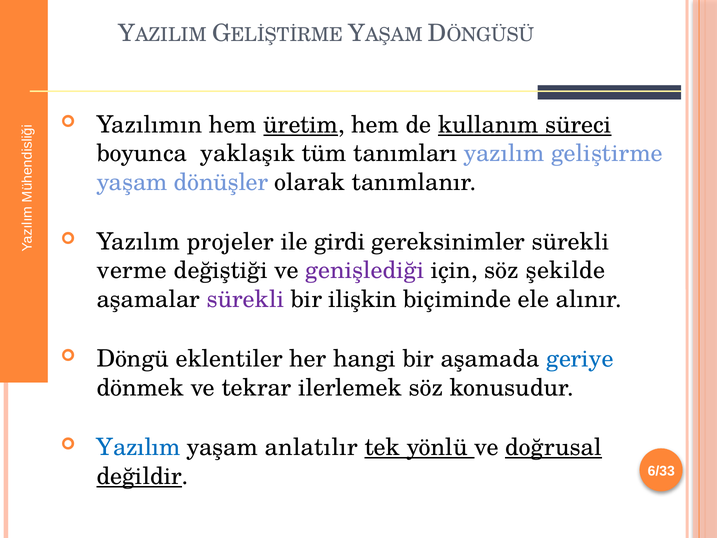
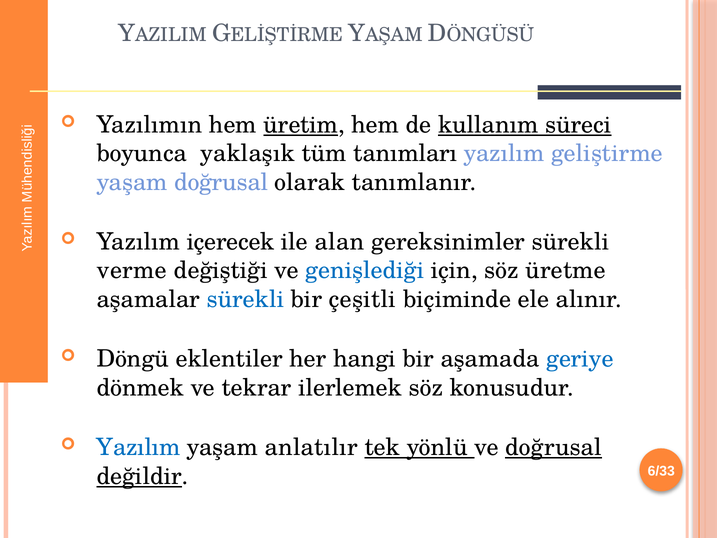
yaşam dönüşler: dönüşler -> doğrusal
projeler: projeler -> içerecek
girdi: girdi -> alan
genişlediği colour: purple -> blue
şekilde: şekilde -> üretme
sürekli at (245, 299) colour: purple -> blue
ilişkin: ilişkin -> çeşitli
